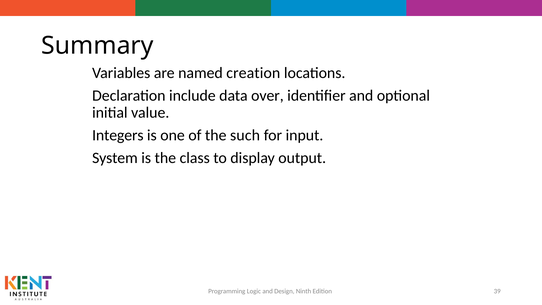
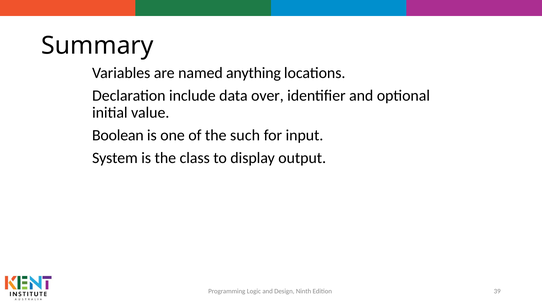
creation: creation -> anything
Integers: Integers -> Boolean
